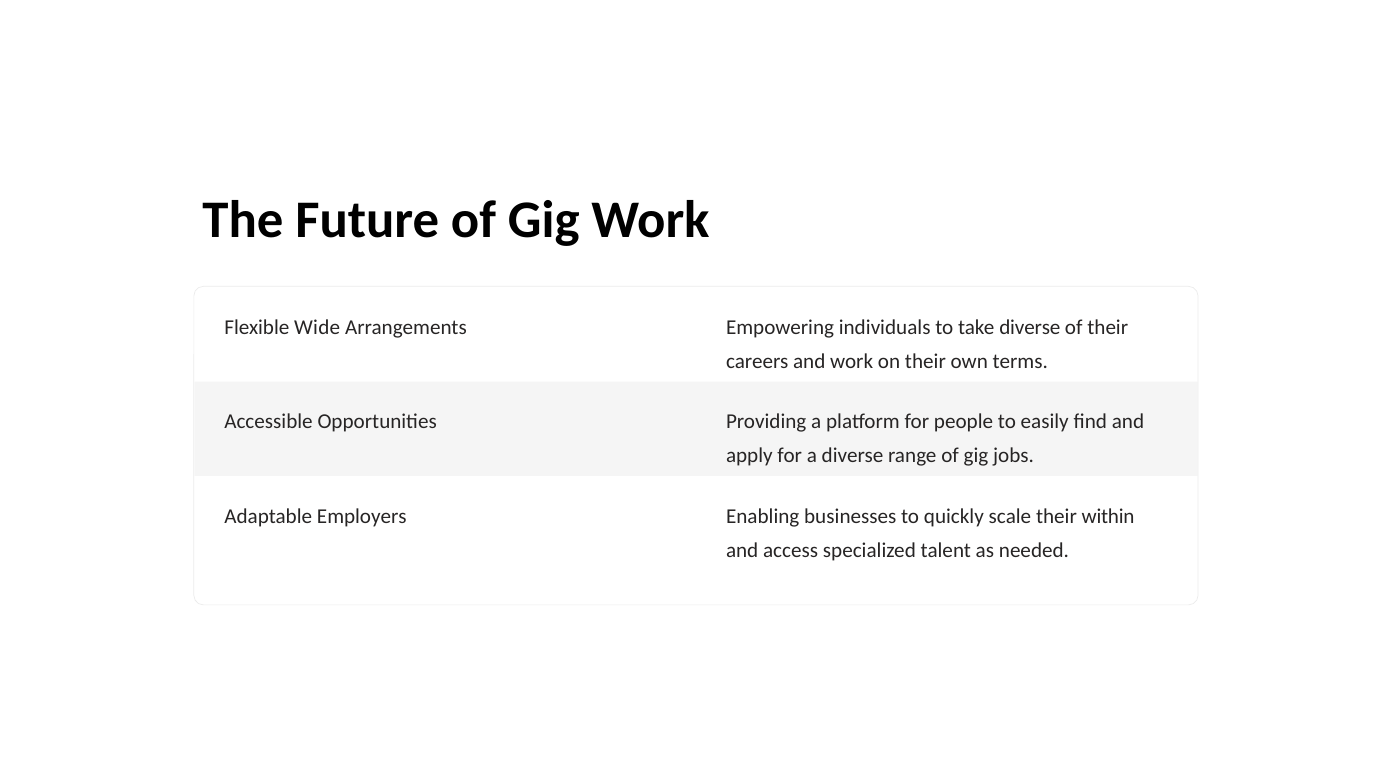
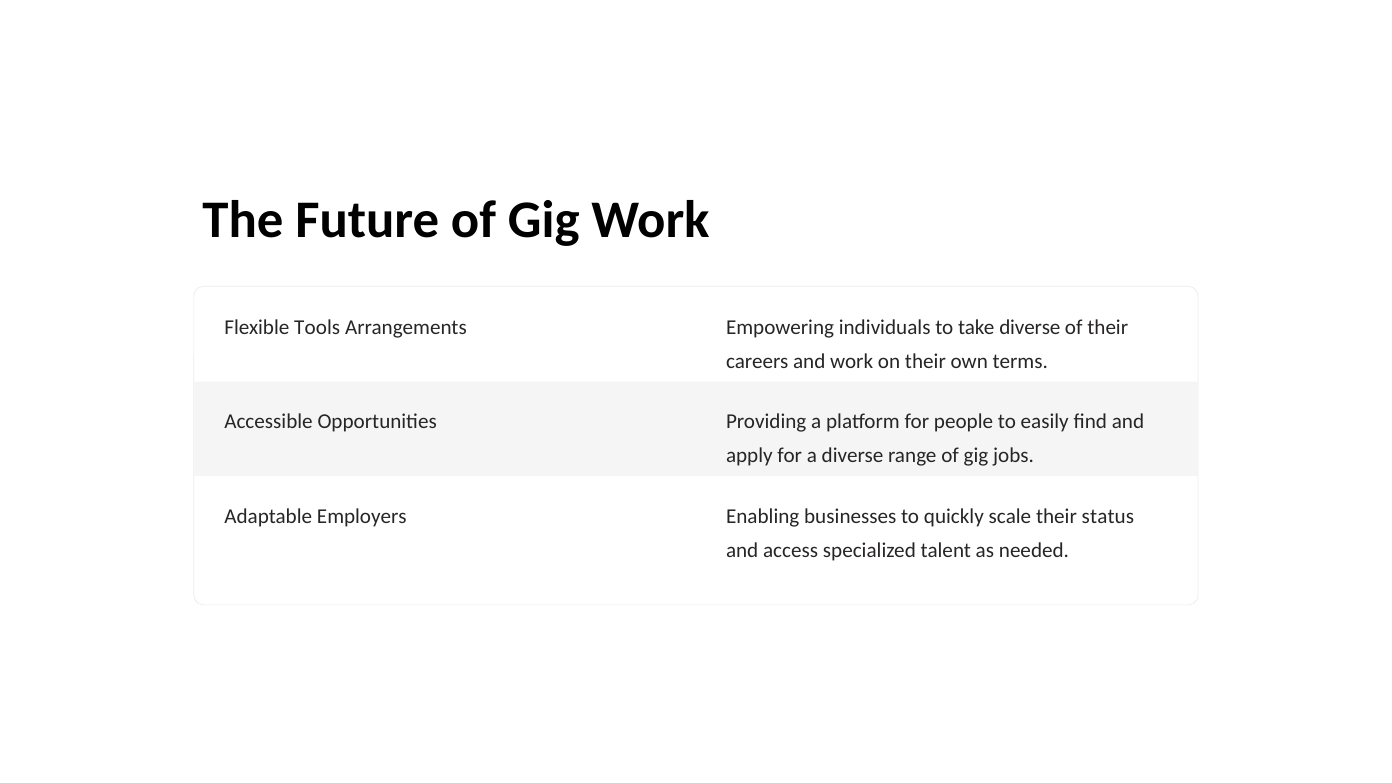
Wide: Wide -> Tools
within: within -> status
